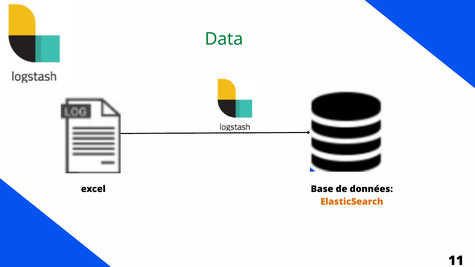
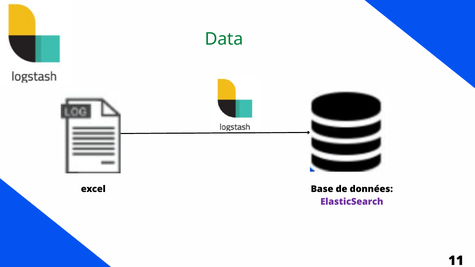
ElasticSearch colour: orange -> purple
